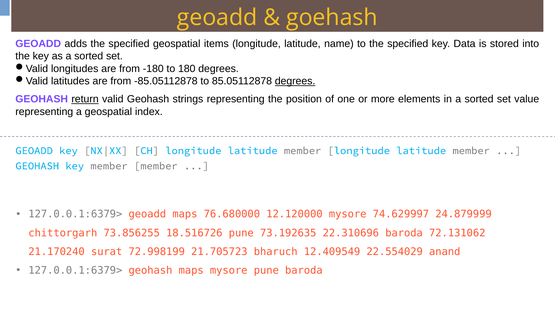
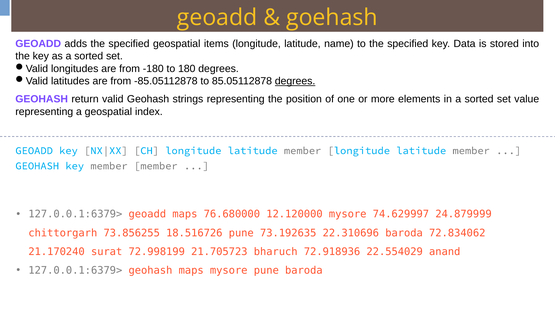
return underline: present -> none
72.131062: 72.131062 -> 72.834062
12.409549: 12.409549 -> 72.918936
